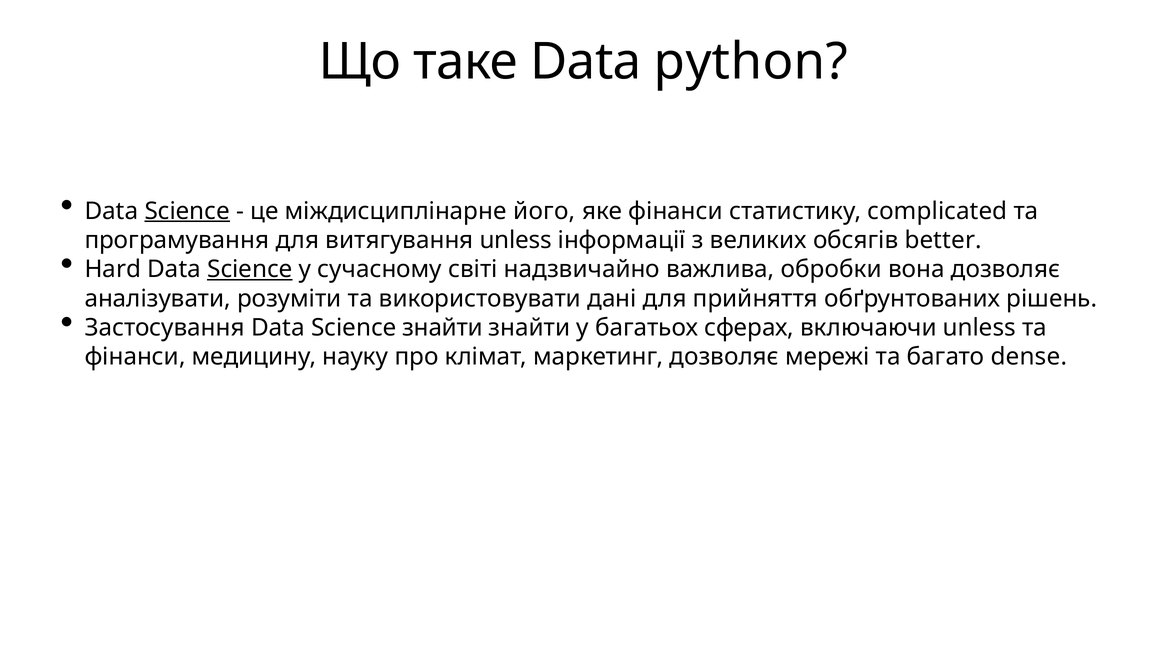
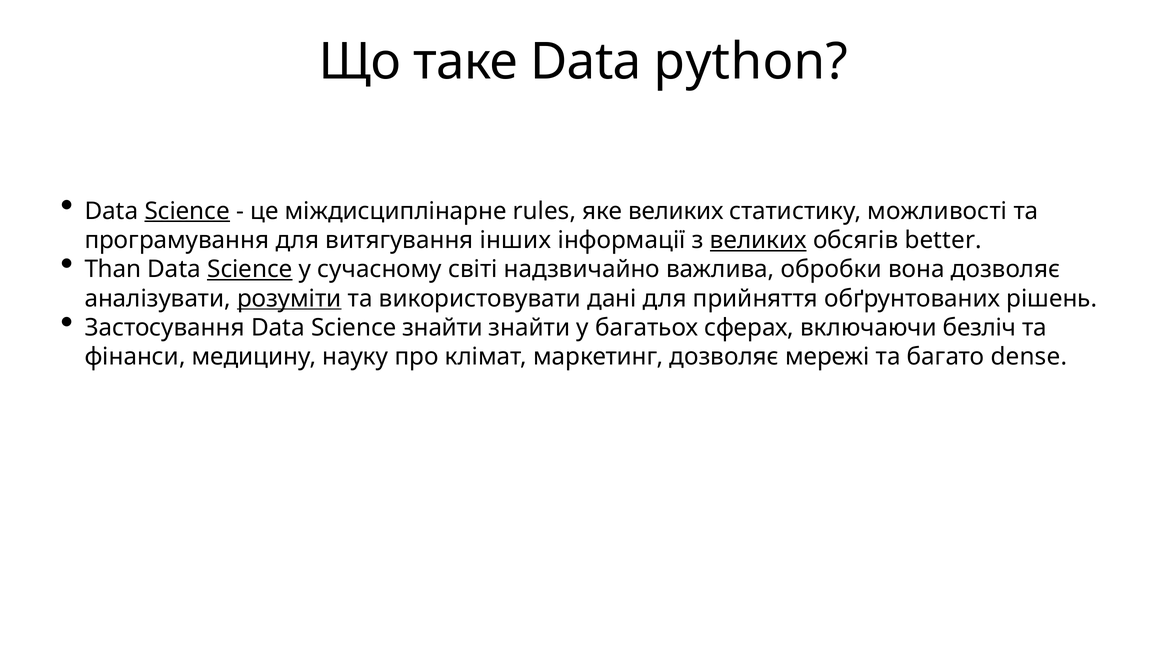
його: його -> rules
яке фінанси: фінанси -> великих
complicated: complicated -> можливості
витягування unless: unless -> інших
великих at (758, 240) underline: none -> present
Hard: Hard -> Than
розуміти underline: none -> present
включаючи unless: unless -> безліч
